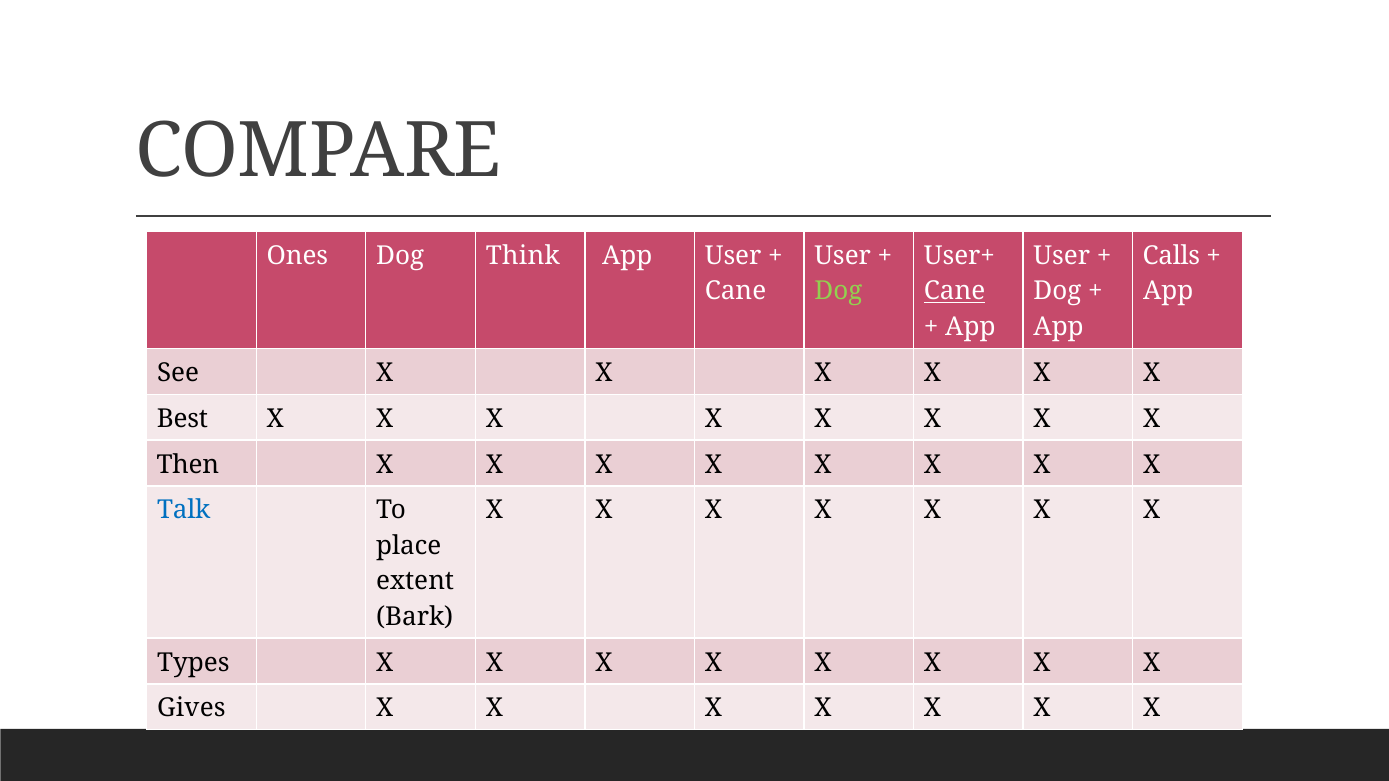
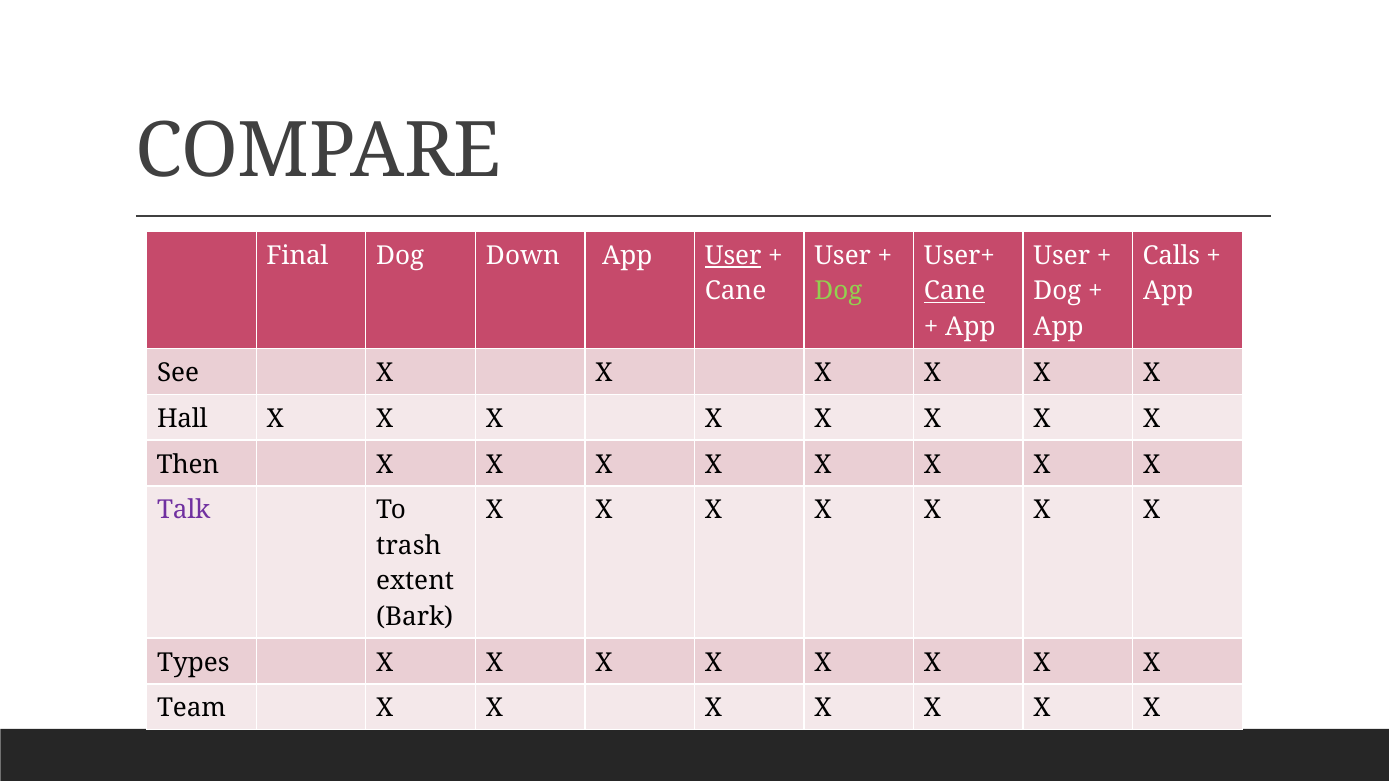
Ones: Ones -> Final
Think: Think -> Down
User at (733, 256) underline: none -> present
Best: Best -> Hall
Talk colour: blue -> purple
place: place -> trash
Gives: Gives -> Team
